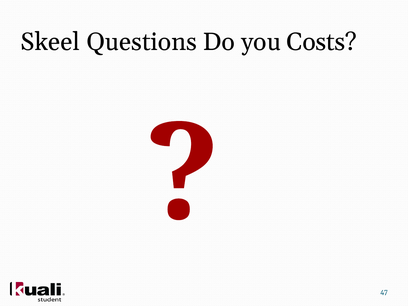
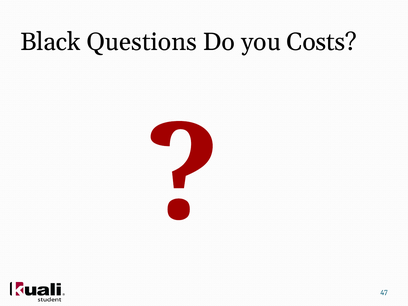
Skeel: Skeel -> Black
